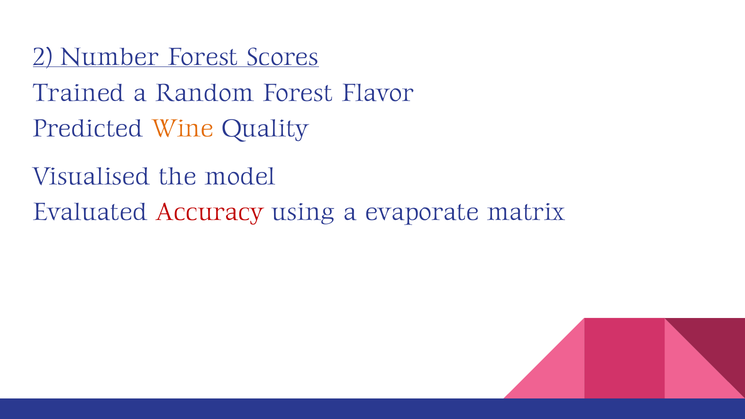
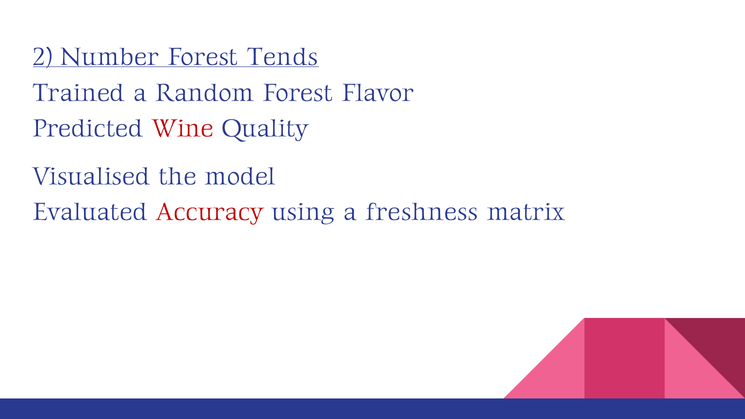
Scores: Scores -> Tends
Wine colour: orange -> red
evaporate: evaporate -> freshness
